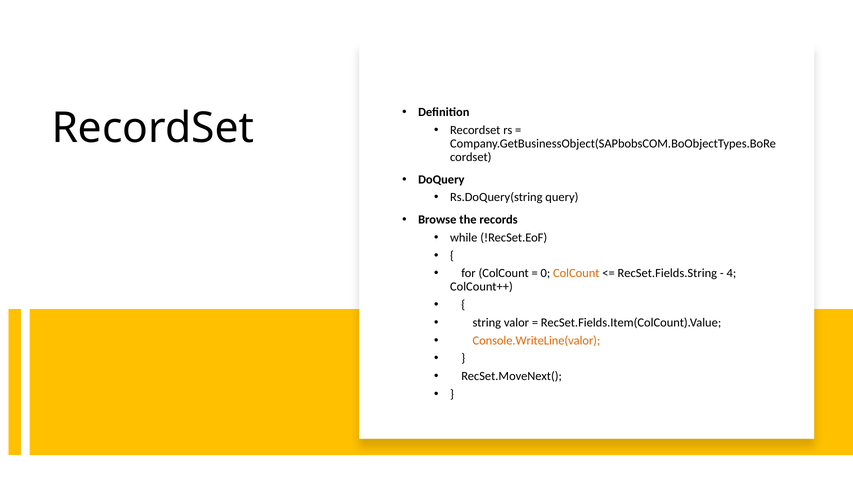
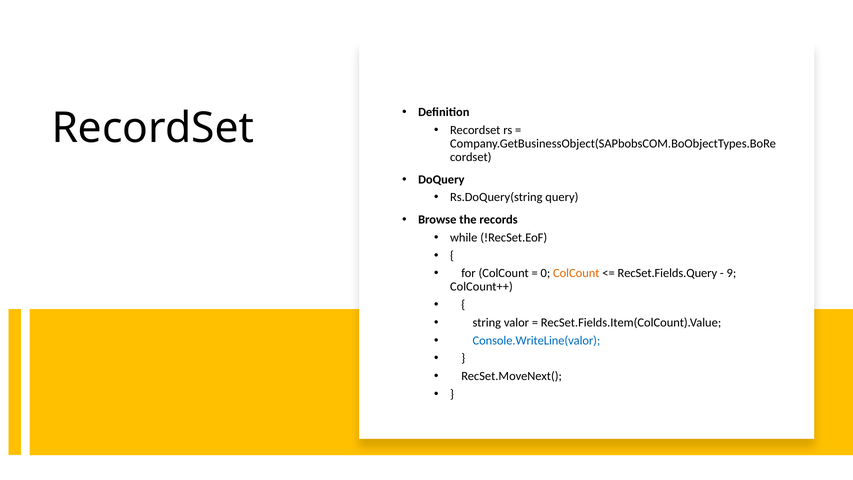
RecSet.Fields.String: RecSet.Fields.String -> RecSet.Fields.Query
4: 4 -> 9
Console.WriteLine(valor colour: orange -> blue
